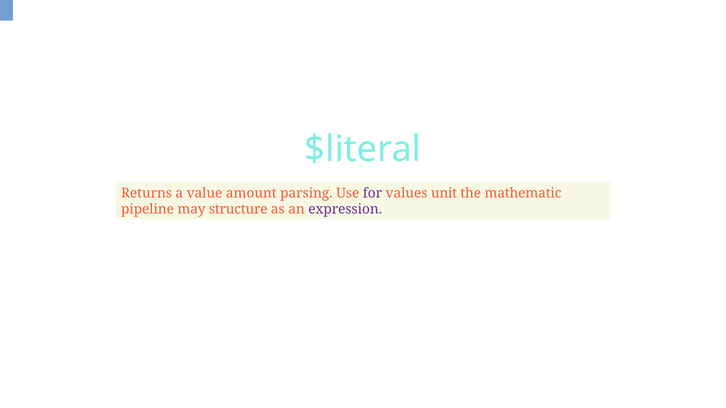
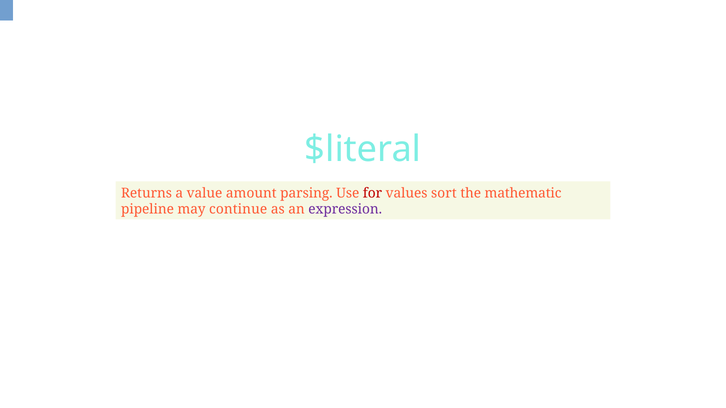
for colour: purple -> red
unit: unit -> sort
structure: structure -> continue
